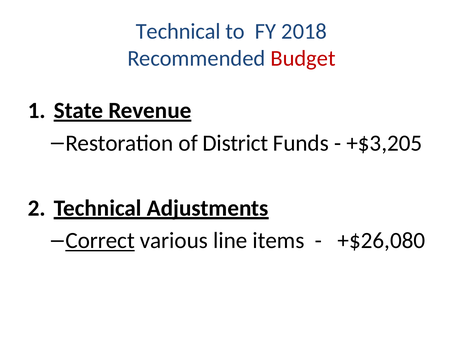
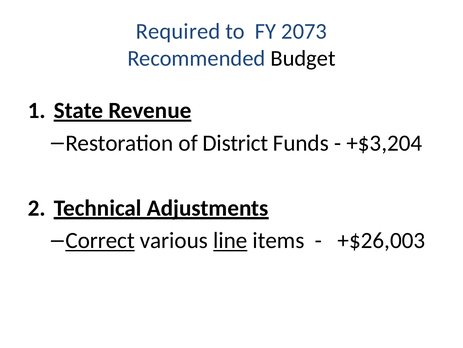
Technical at (178, 31): Technical -> Required
2018: 2018 -> 2073
Budget colour: red -> black
+$3,205: +$3,205 -> +$3,204
line underline: none -> present
+$26,080: +$26,080 -> +$26,003
